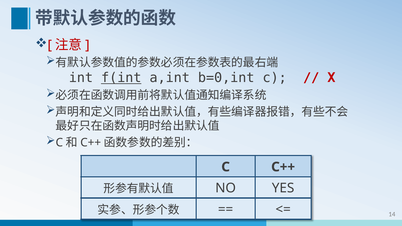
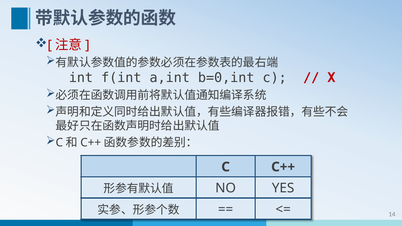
f(int underline: present -> none
